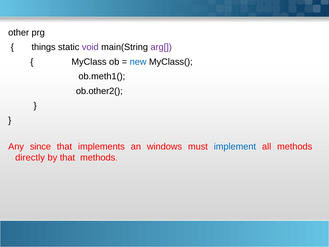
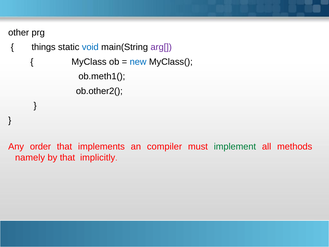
void colour: purple -> blue
since: since -> order
windows: windows -> compiler
implement colour: blue -> green
directly: directly -> namely
that methods: methods -> implicitly
